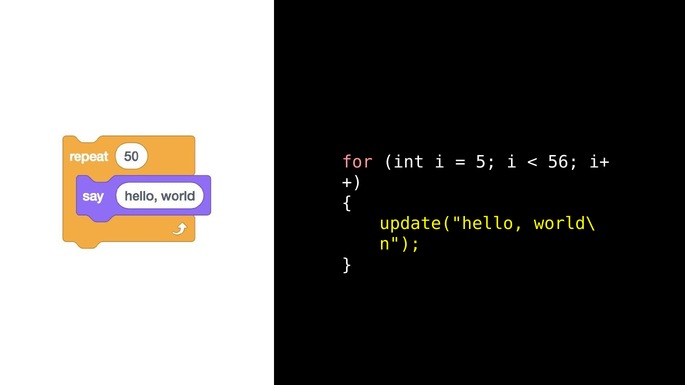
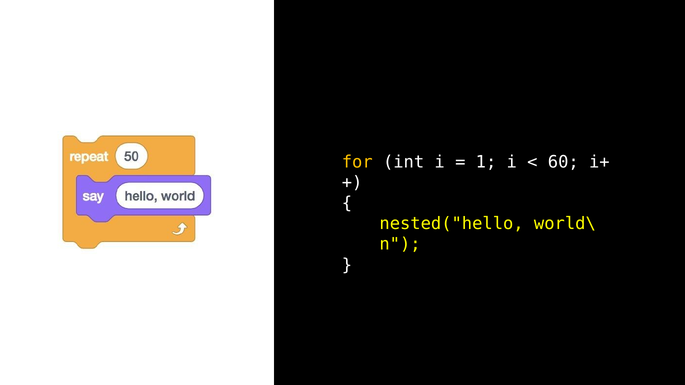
for colour: pink -> yellow
5: 5 -> 1
56: 56 -> 60
update("hello: update("hello -> nested("hello
